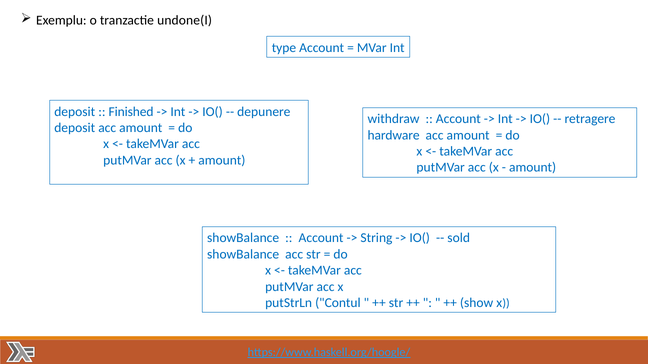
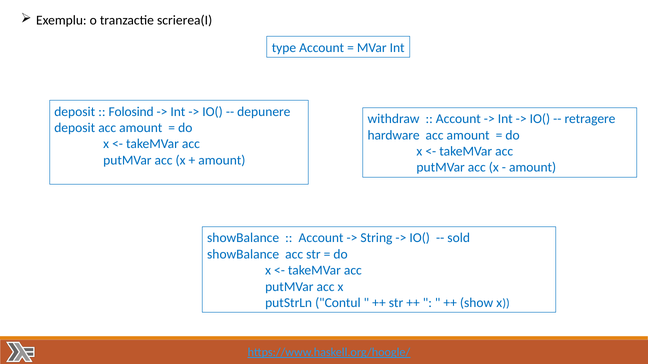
undone(I: undone(I -> scrierea(I
Finished: Finished -> Folosind
